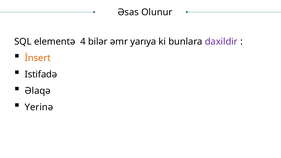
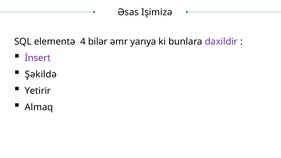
Olunur: Olunur -> Işimizə
İnsert colour: orange -> purple
Istifadə: Istifadə -> Şəkildə
Əlaqə: Əlaqə -> Yetirir
Yerinə: Yerinə -> Almaq
